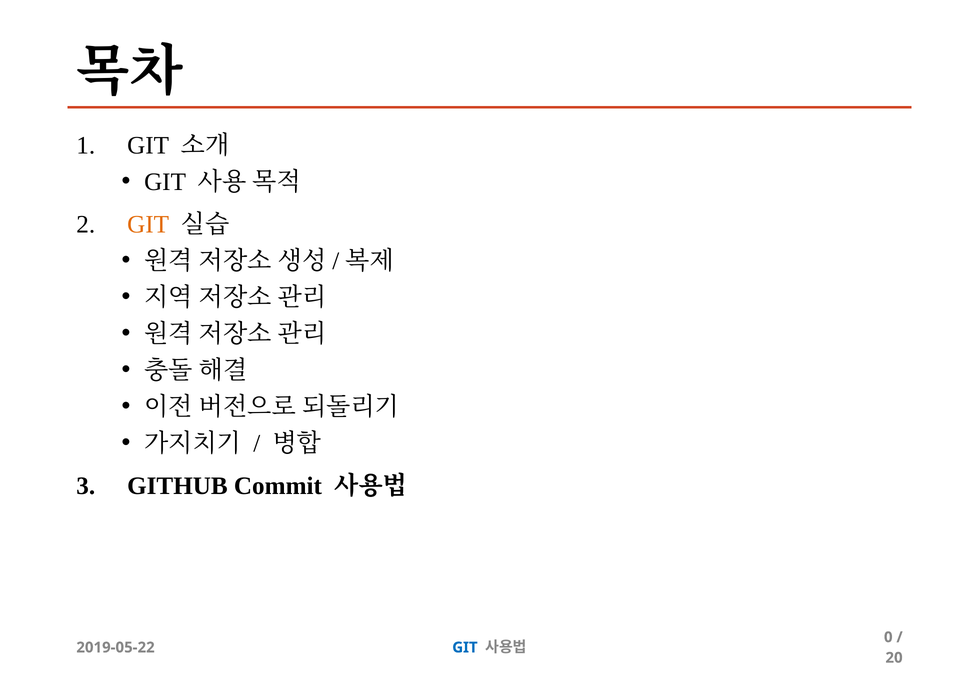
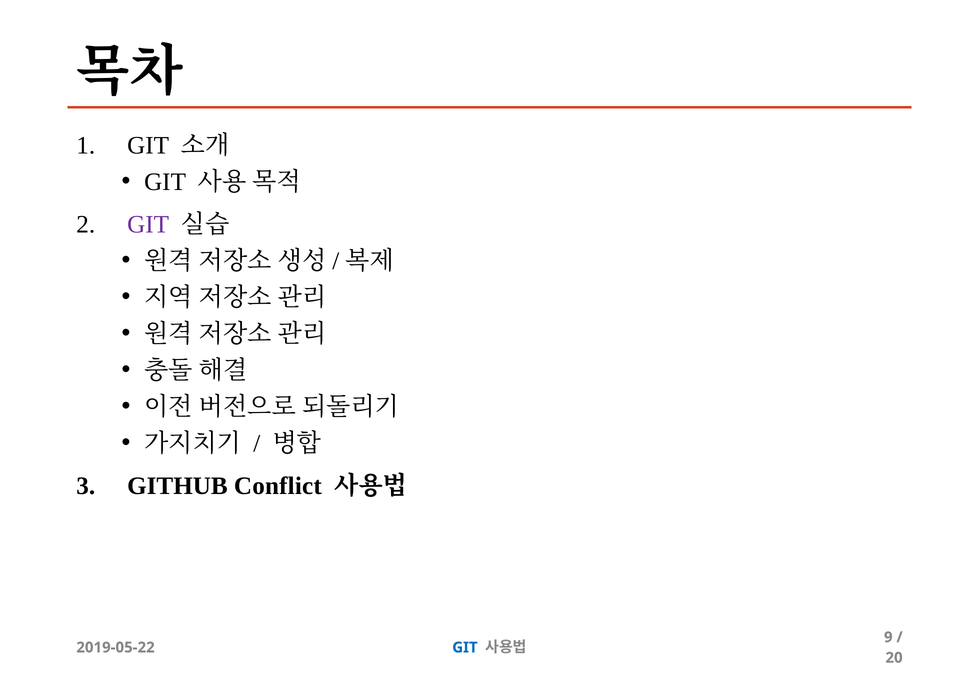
GIT at (148, 225) colour: orange -> purple
Commit: Commit -> Conflict
0: 0 -> 9
